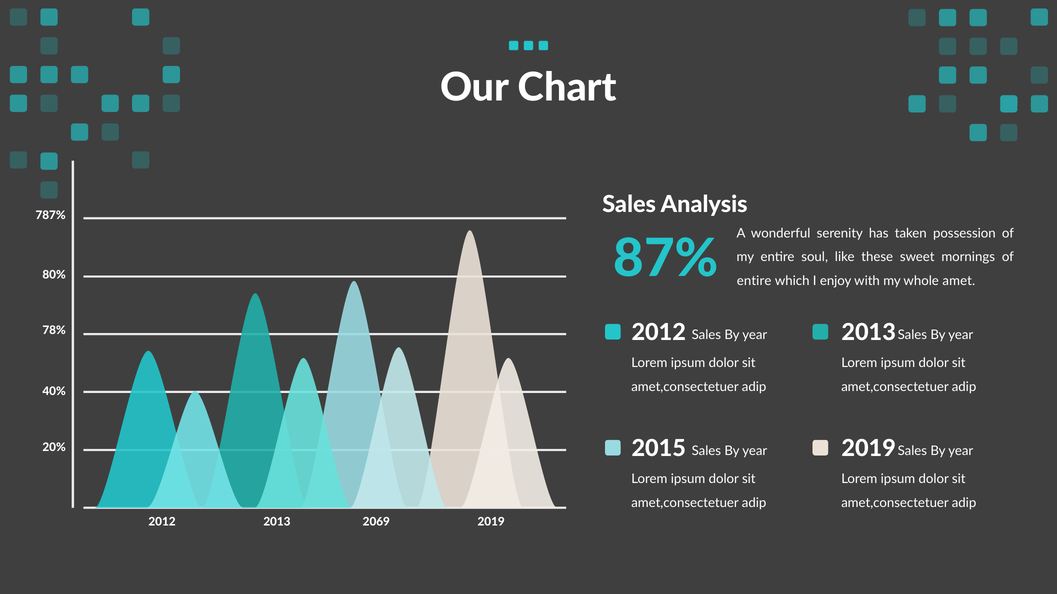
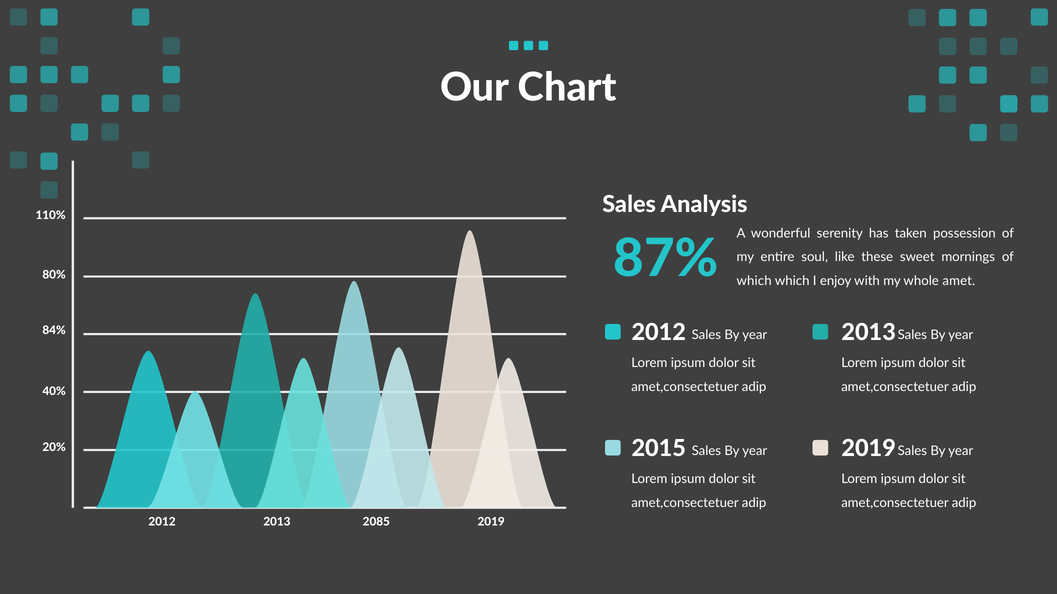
787%: 787% -> 110%
entire at (754, 281): entire -> which
78%: 78% -> 84%
2069: 2069 -> 2085
